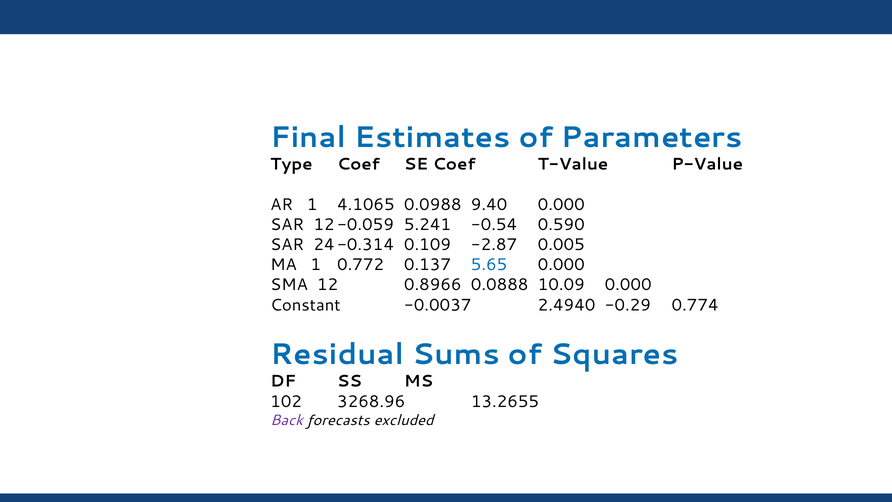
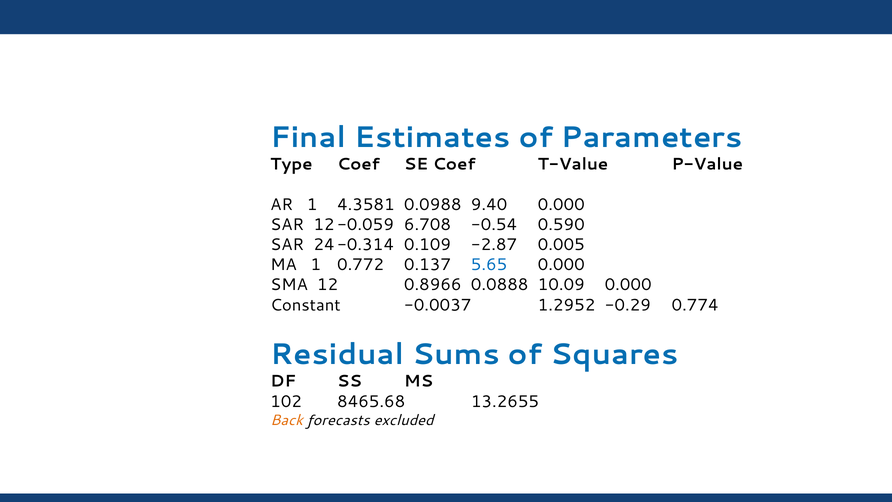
4.1065: 4.1065 -> 4.3581
5.241: 5.241 -> 6.708
2.4940: 2.4940 -> 1.2952
3268.96: 3268.96 -> 8465.68
Back colour: purple -> orange
